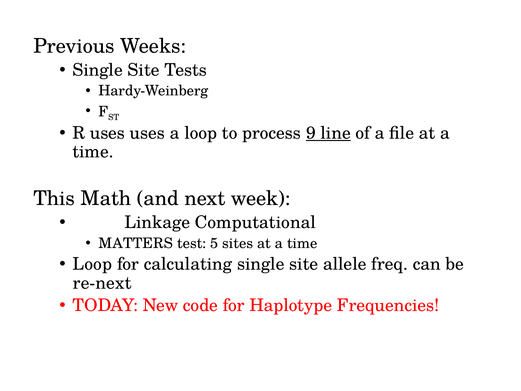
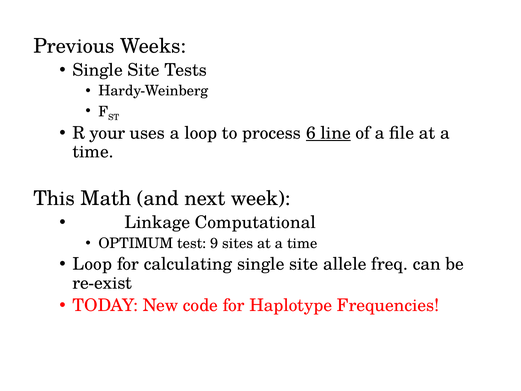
R uses: uses -> your
9: 9 -> 6
MATTERS: MATTERS -> OPTIMUM
5: 5 -> 9
re-next: re-next -> re-exist
